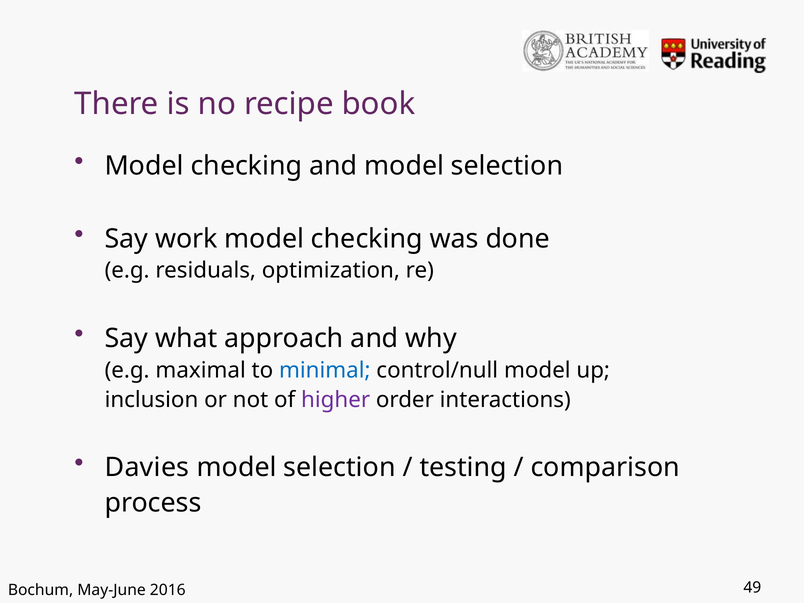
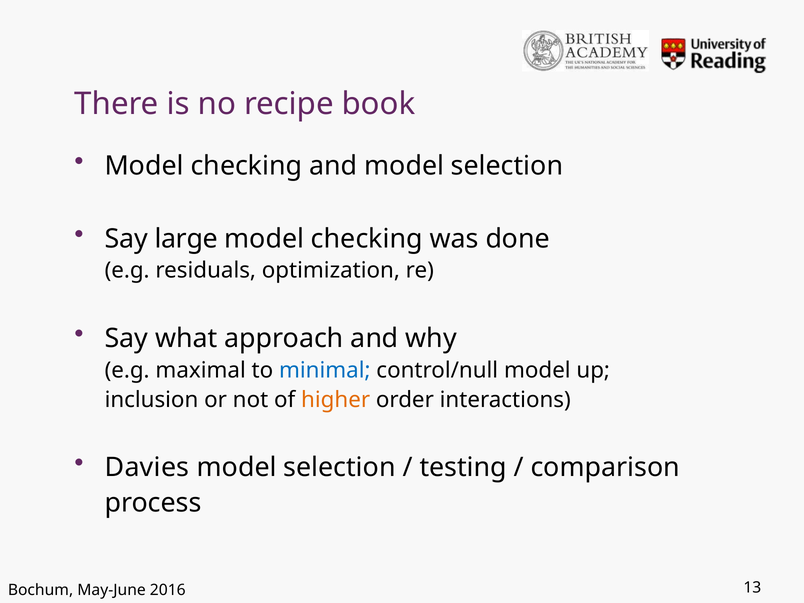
work: work -> large
higher colour: purple -> orange
49: 49 -> 13
